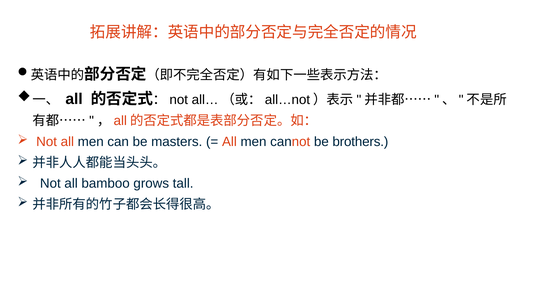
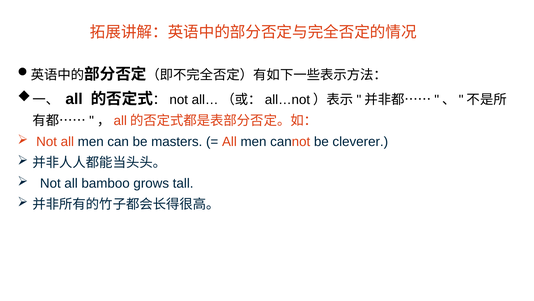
brothers: brothers -> cleverer
